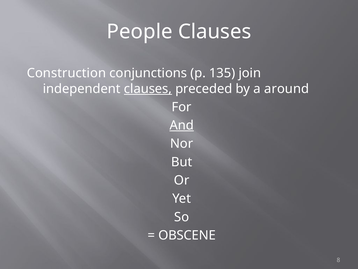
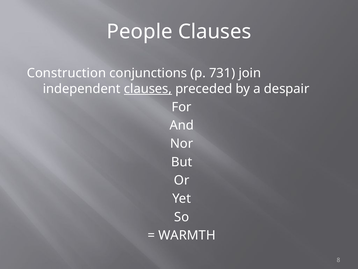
135: 135 -> 731
around: around -> despair
And underline: present -> none
OBSCENE: OBSCENE -> WARMTH
